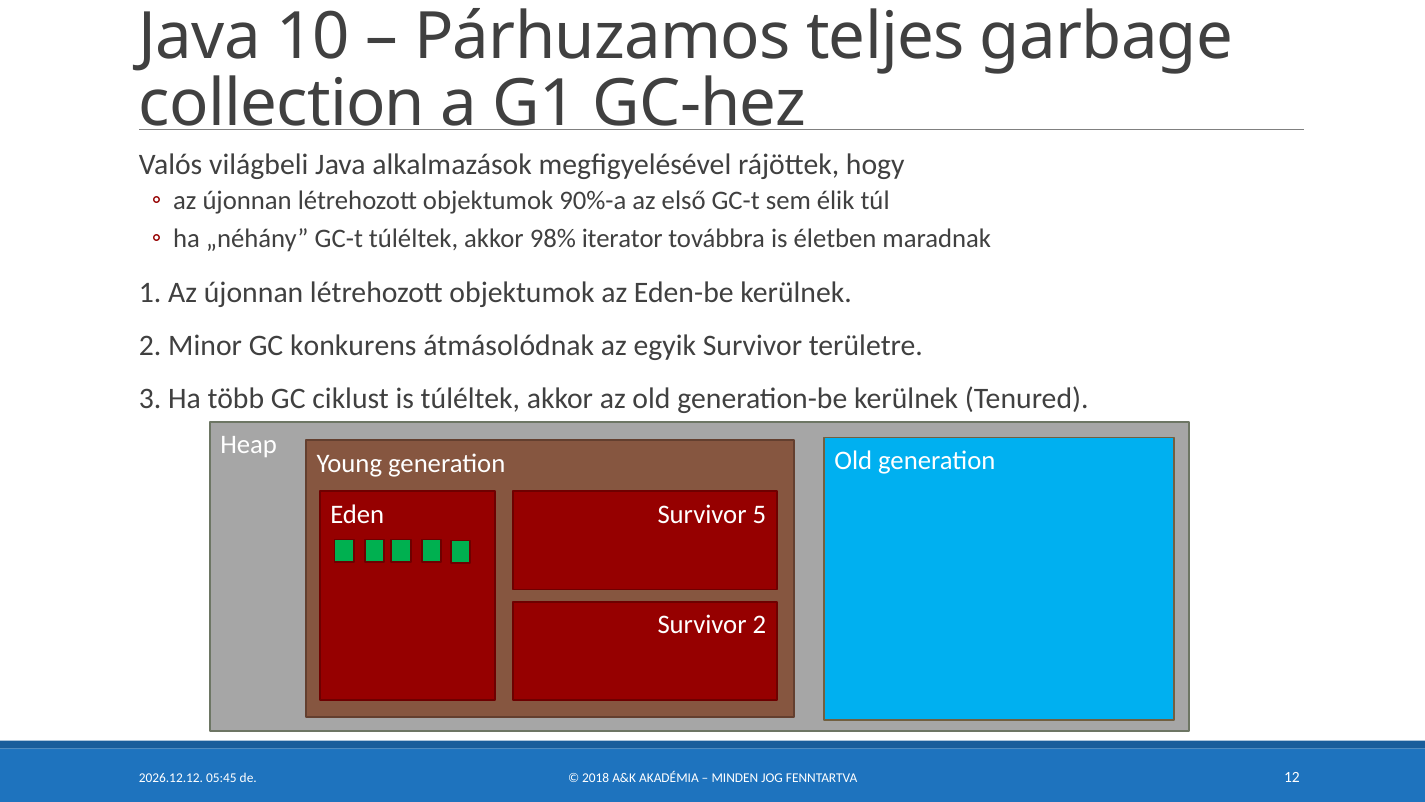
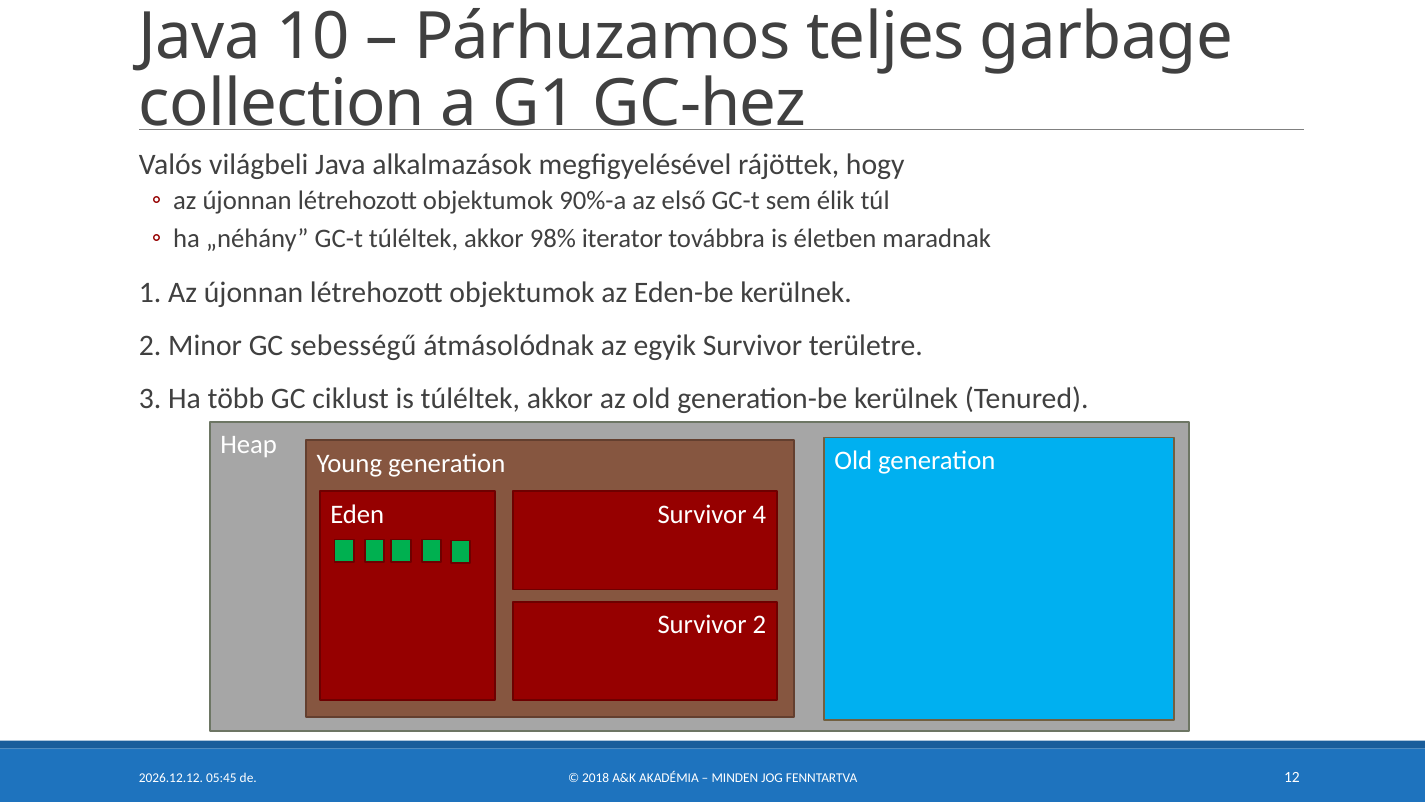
konkurens: konkurens -> sebességű
5: 5 -> 4
